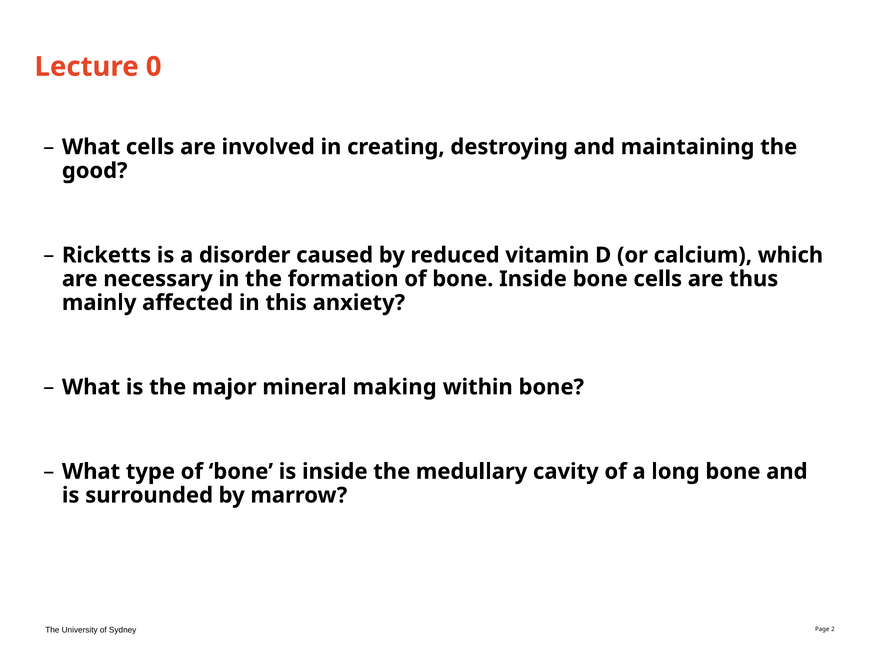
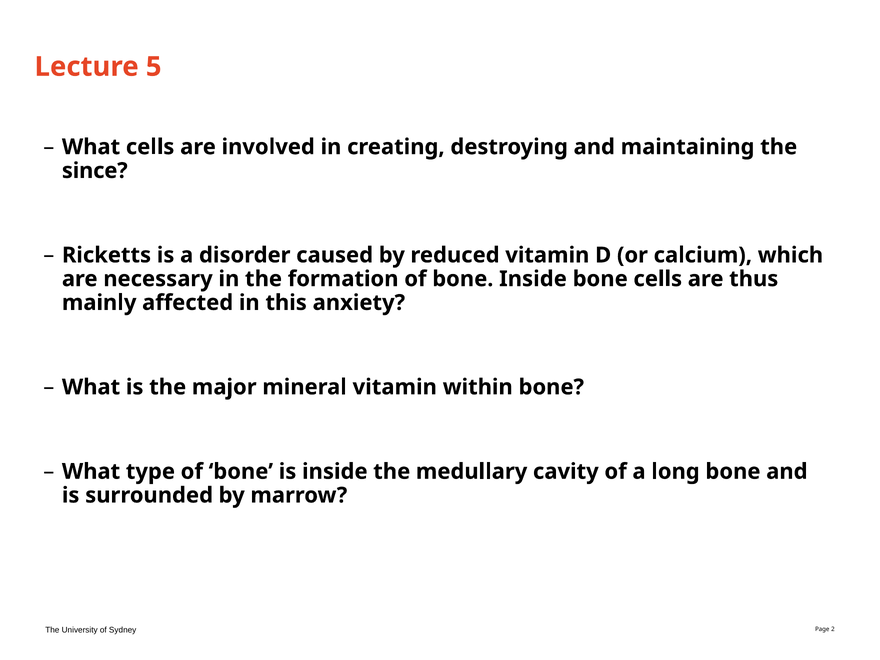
0: 0 -> 5
good: good -> since
mineral making: making -> vitamin
